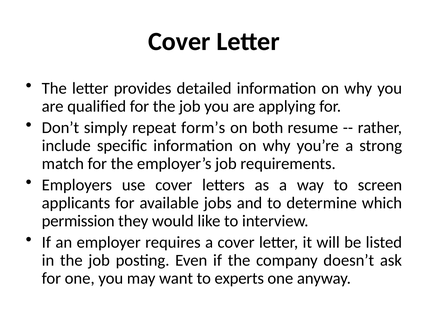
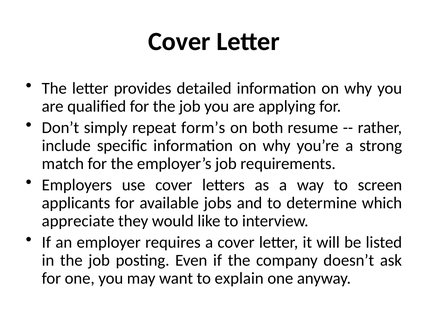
permission: permission -> appreciate
experts: experts -> explain
